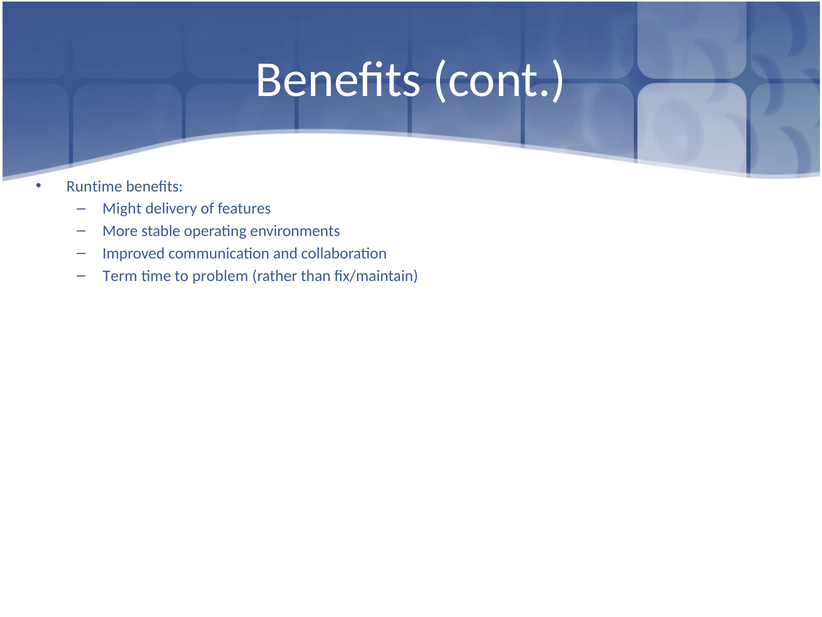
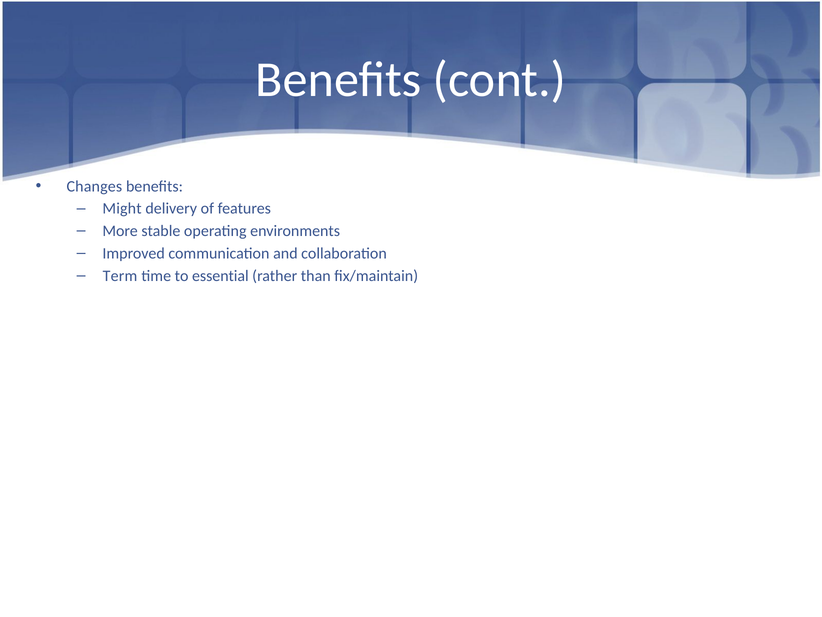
Runtime: Runtime -> Changes
problem: problem -> essential
